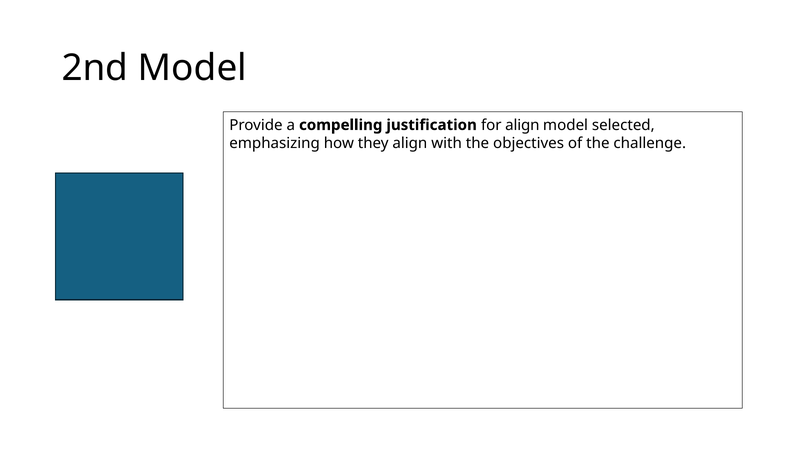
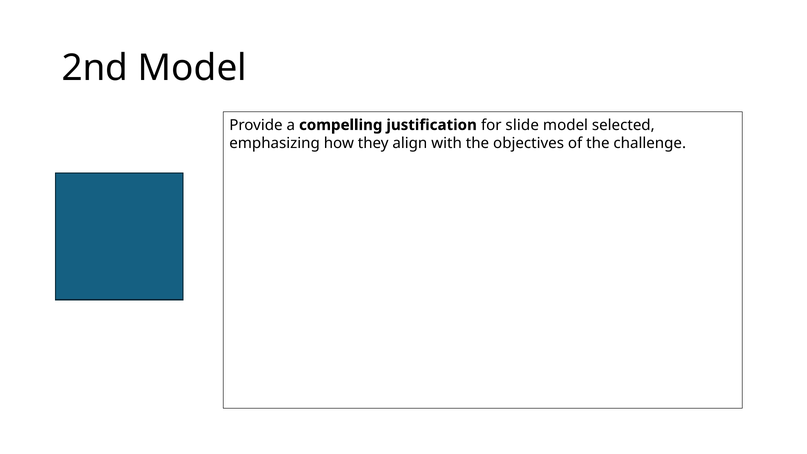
for align: align -> slide
